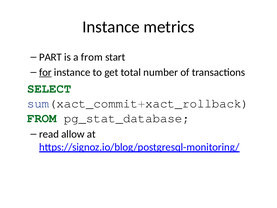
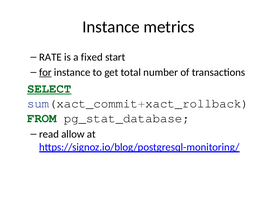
PART: PART -> RATE
a from: from -> fixed
SELECT underline: none -> present
